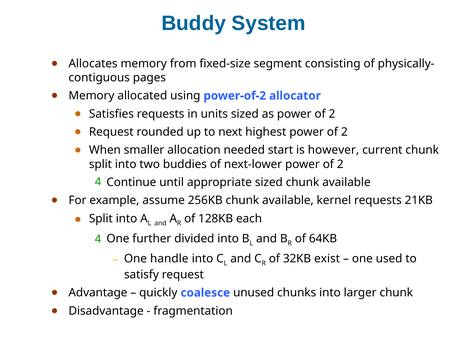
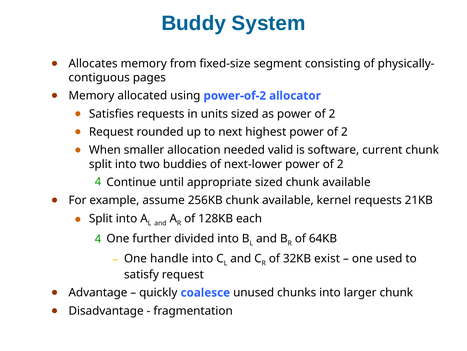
start: start -> valid
however: however -> software
